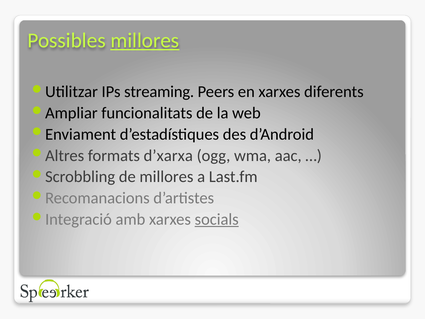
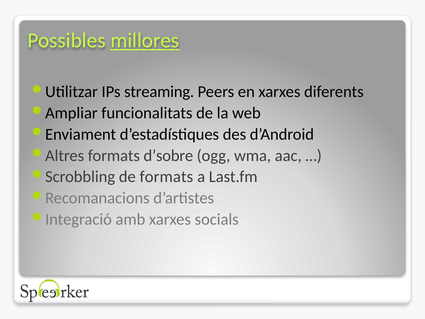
d’xarxa: d’xarxa -> d’sobre
de millores: millores -> formats
socials underline: present -> none
